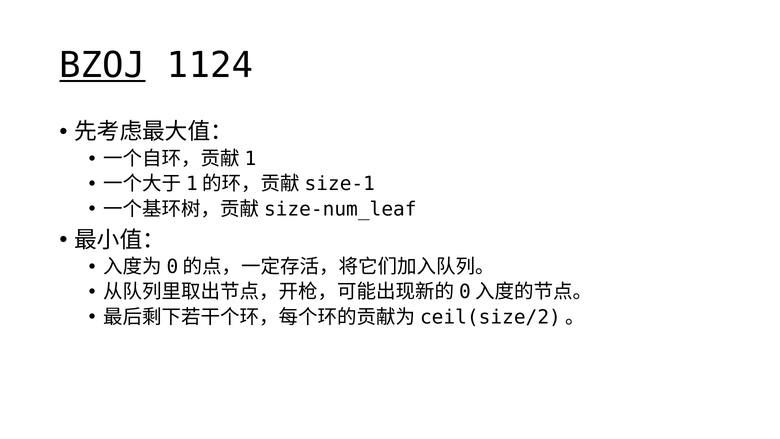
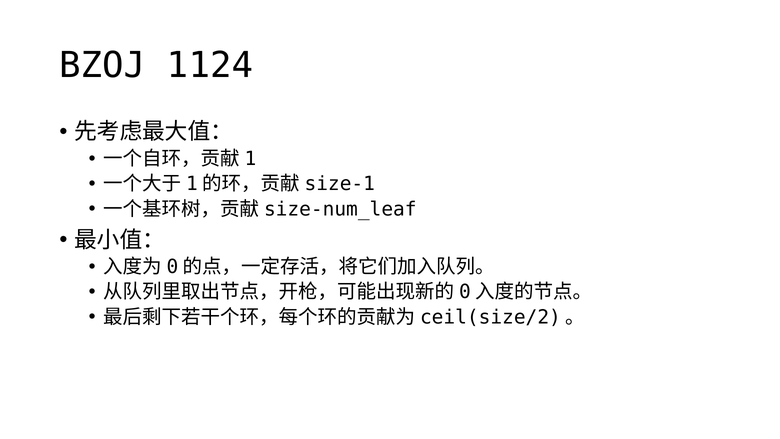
BZOJ underline: present -> none
